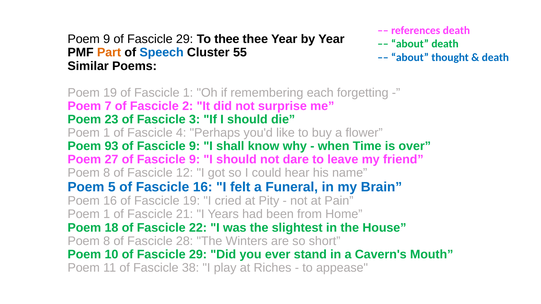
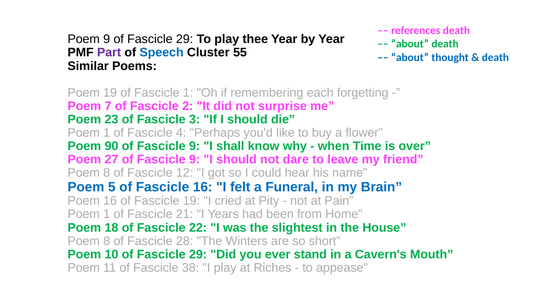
To thee: thee -> play
Part colour: orange -> purple
93: 93 -> 90
